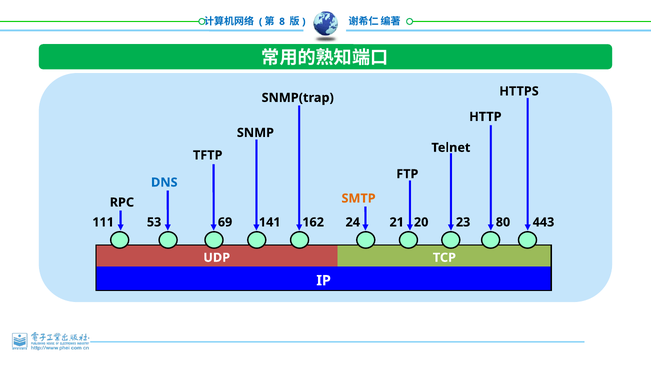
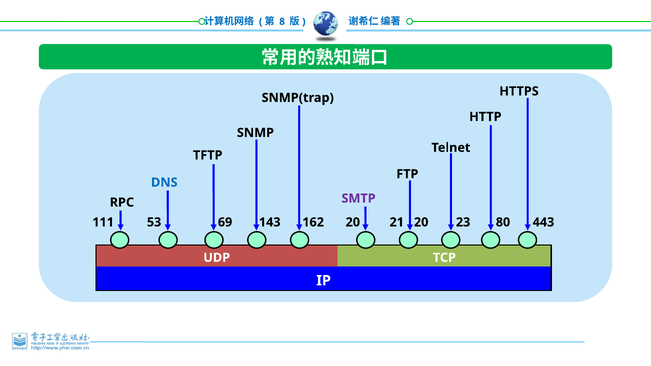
SMTP colour: orange -> purple
141: 141 -> 143
69 24: 24 -> 20
